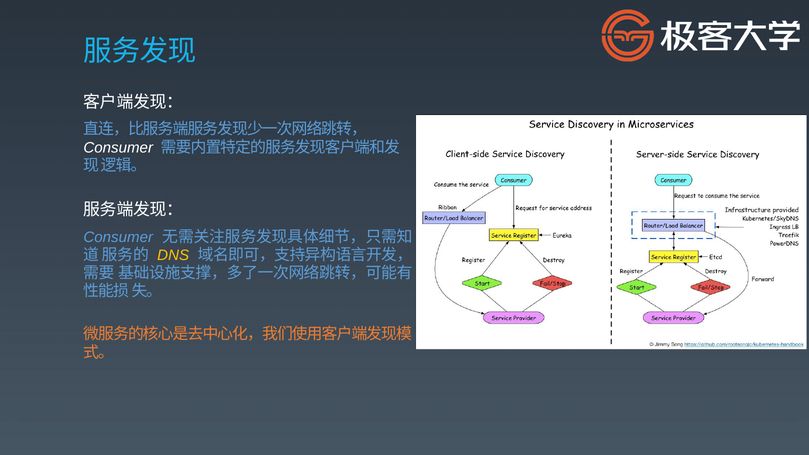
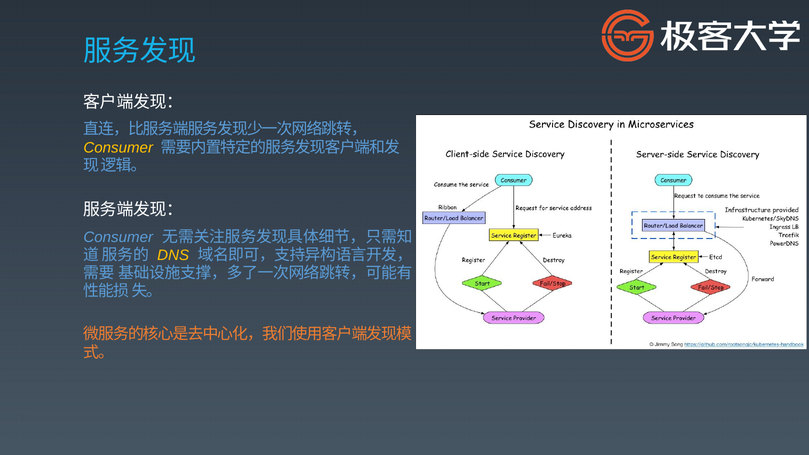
Consumer at (118, 148) colour: white -> yellow
